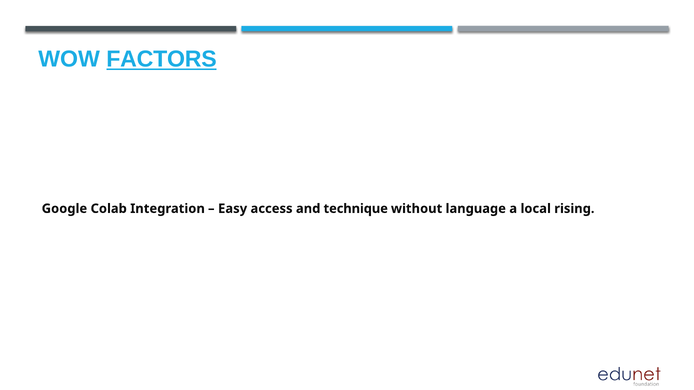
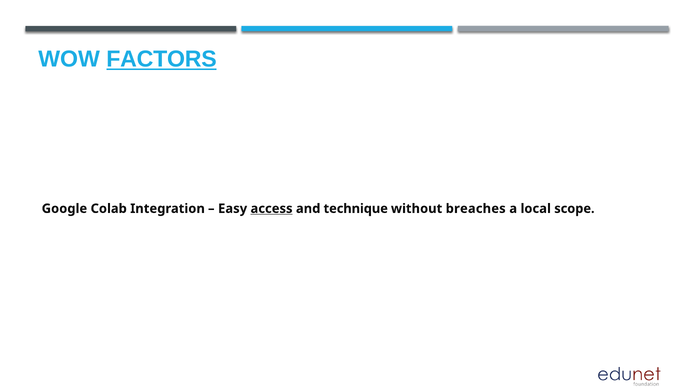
access underline: none -> present
language: language -> breaches
rising: rising -> scope
